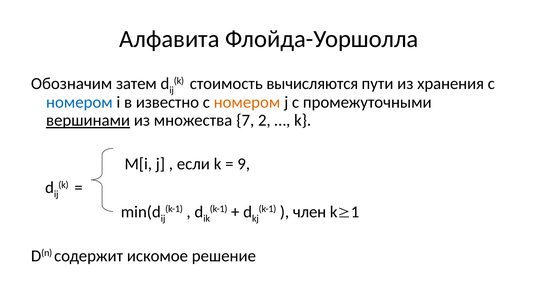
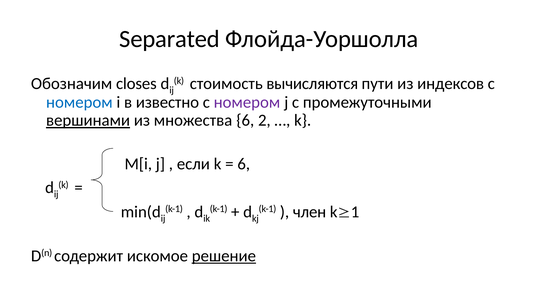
Алфавита: Алфавита -> Separated
хранения: хранения -> индексов
затем: затем -> closes
номером at (247, 102) colour: orange -> purple
множества 7: 7 -> 6
9 at (244, 164): 9 -> 6
решение underline: none -> present
